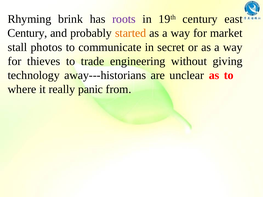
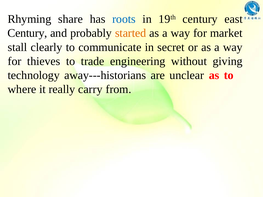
brink: brink -> share
roots colour: purple -> blue
photos: photos -> clearly
panic: panic -> carry
